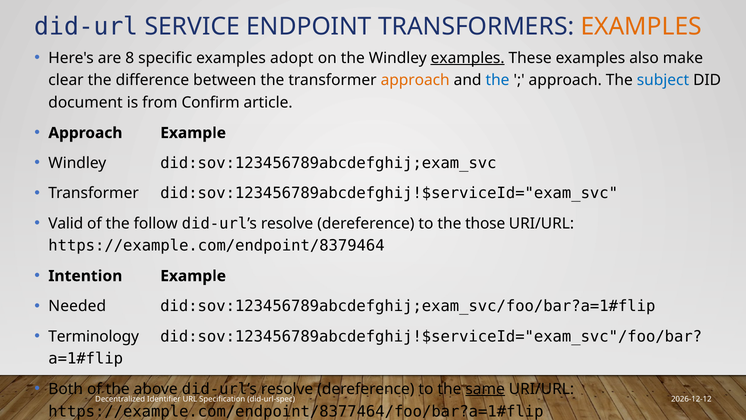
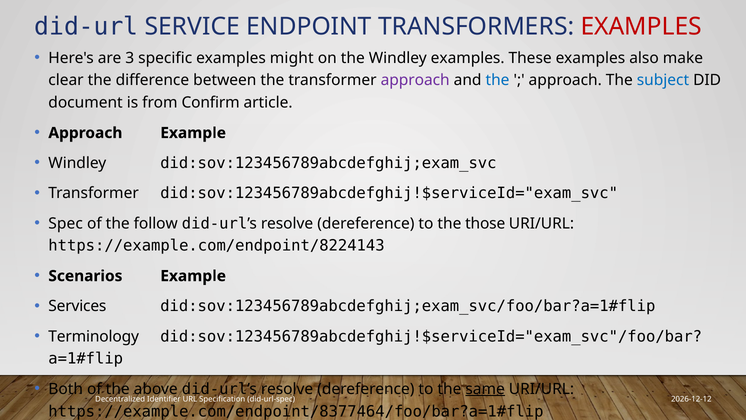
EXAMPLES at (641, 27) colour: orange -> red
8: 8 -> 3
adopt: adopt -> might
examples at (468, 58) underline: present -> none
approach at (415, 80) colour: orange -> purple
Valid: Valid -> Spec
https://example.com/endpoint/8379464: https://example.com/endpoint/8379464 -> https://example.com/endpoint/8224143
Intention: Intention -> Scenarios
Needed: Needed -> Services
